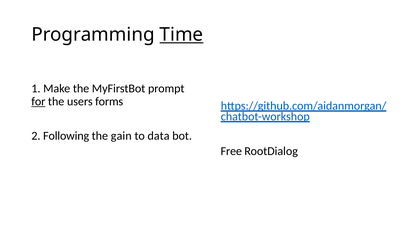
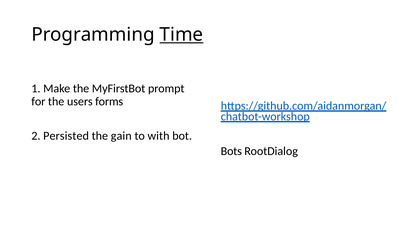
for underline: present -> none
Following: Following -> Persisted
data: data -> with
Free: Free -> Bots
